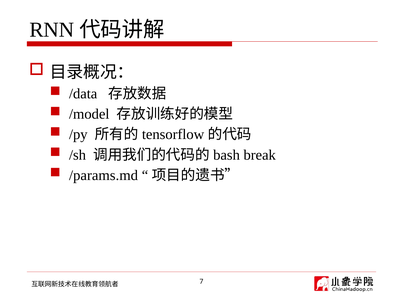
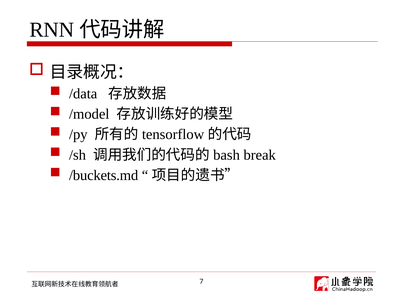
/params.md: /params.md -> /buckets.md
